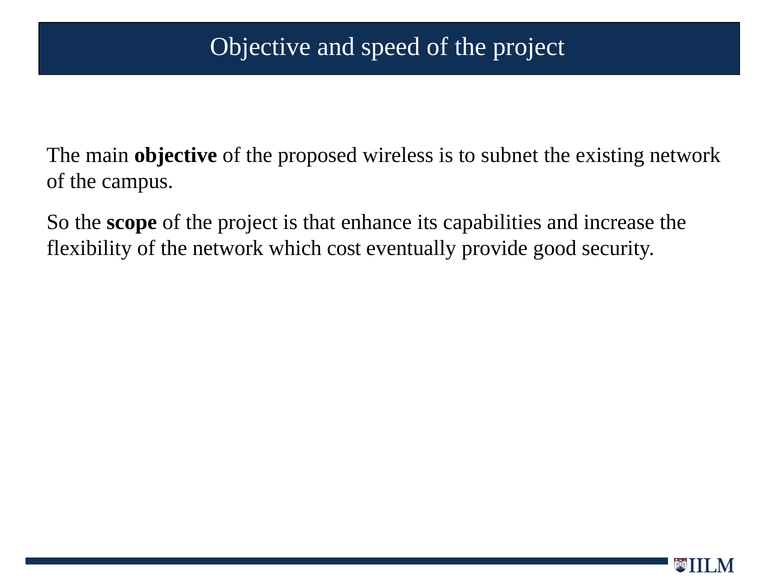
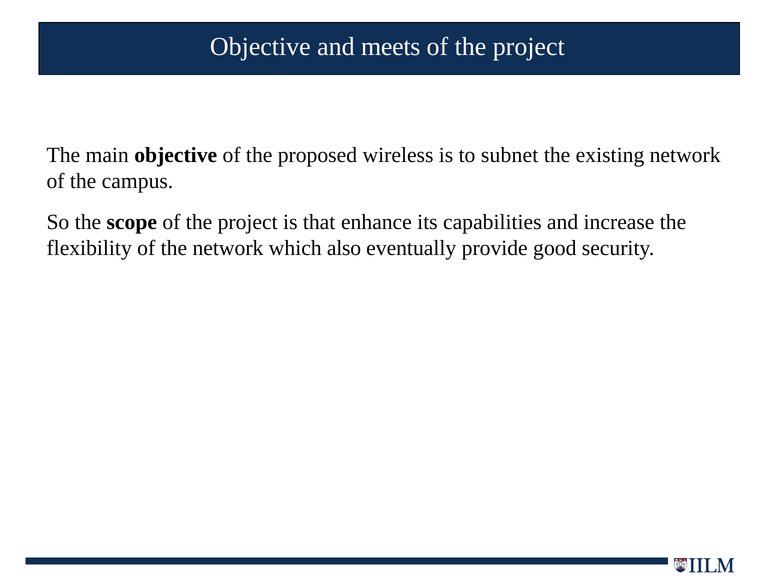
speed: speed -> meets
cost: cost -> also
